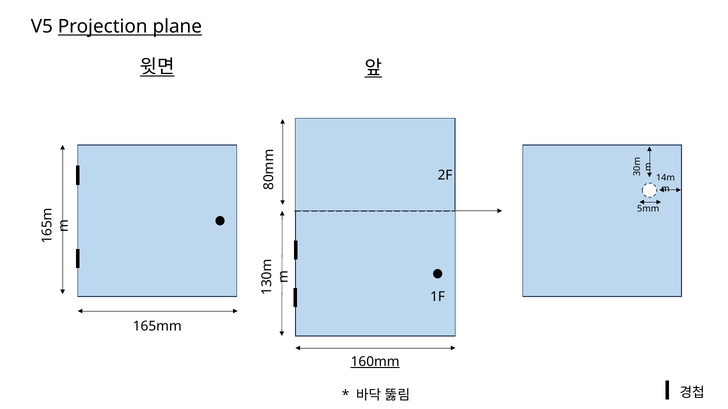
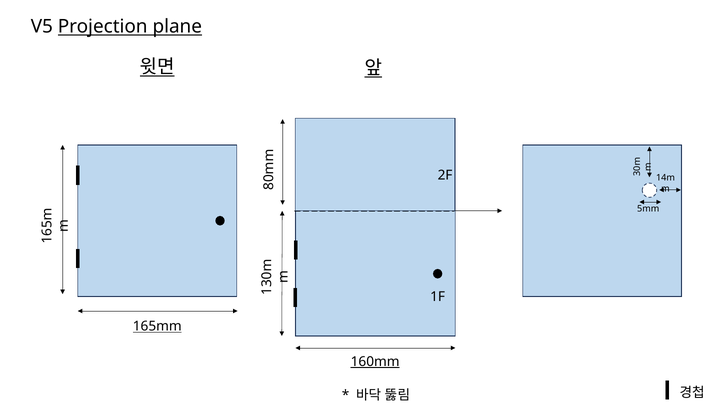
165mm underline: none -> present
